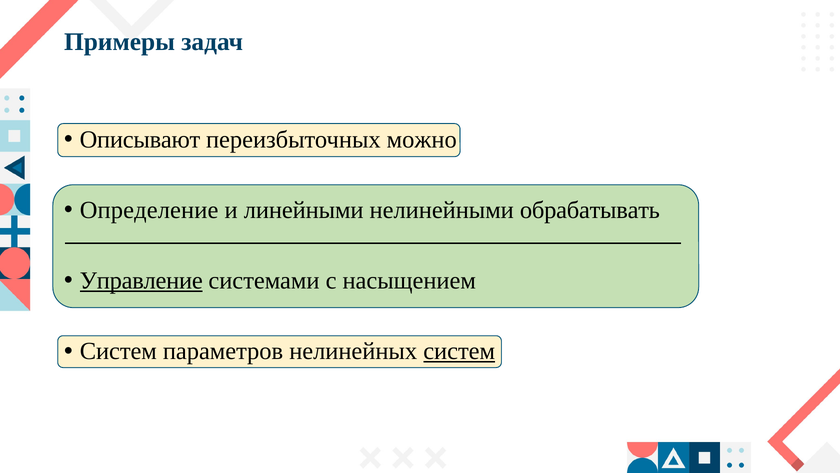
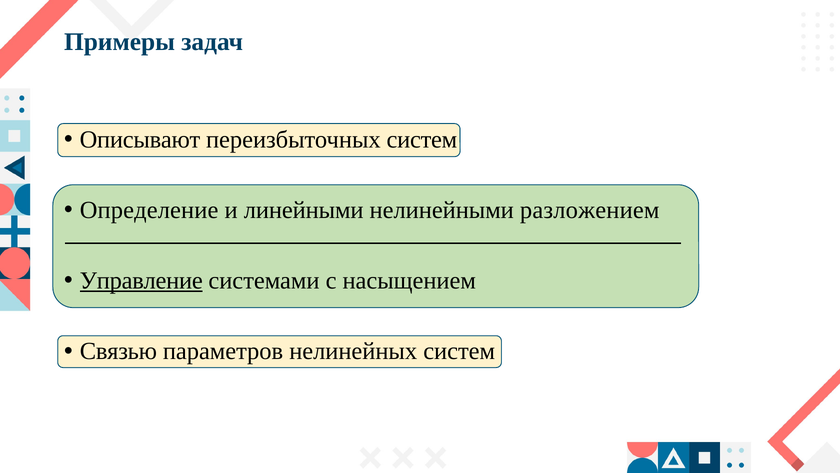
переизбыточных можно: можно -> систем
обрабатывать: обрабатывать -> разложением
Систем at (118, 351): Систем -> Связью
систем at (459, 351) underline: present -> none
